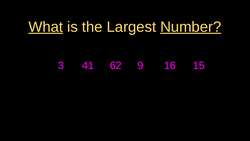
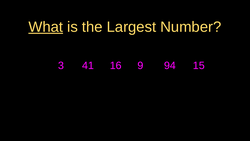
Number underline: present -> none
62: 62 -> 16
16: 16 -> 94
